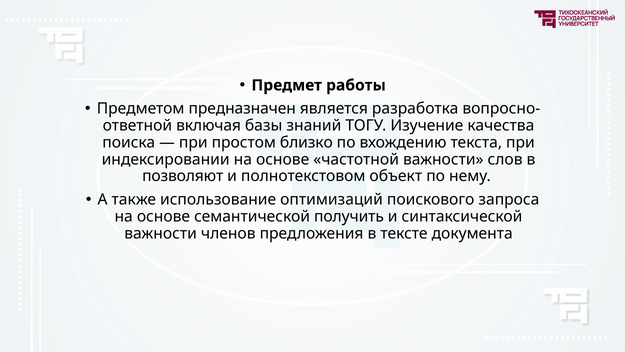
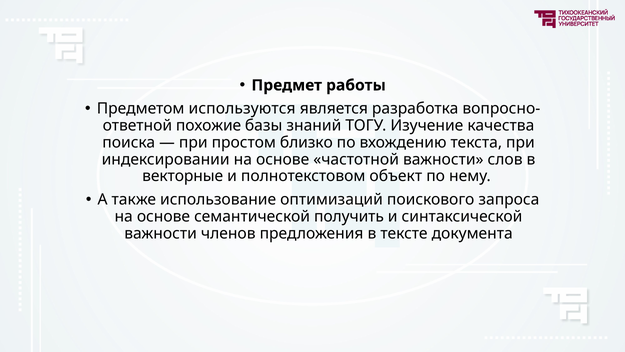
предназначен: предназначен -> используются
включая: включая -> похожие
позволяют: позволяют -> векторные
